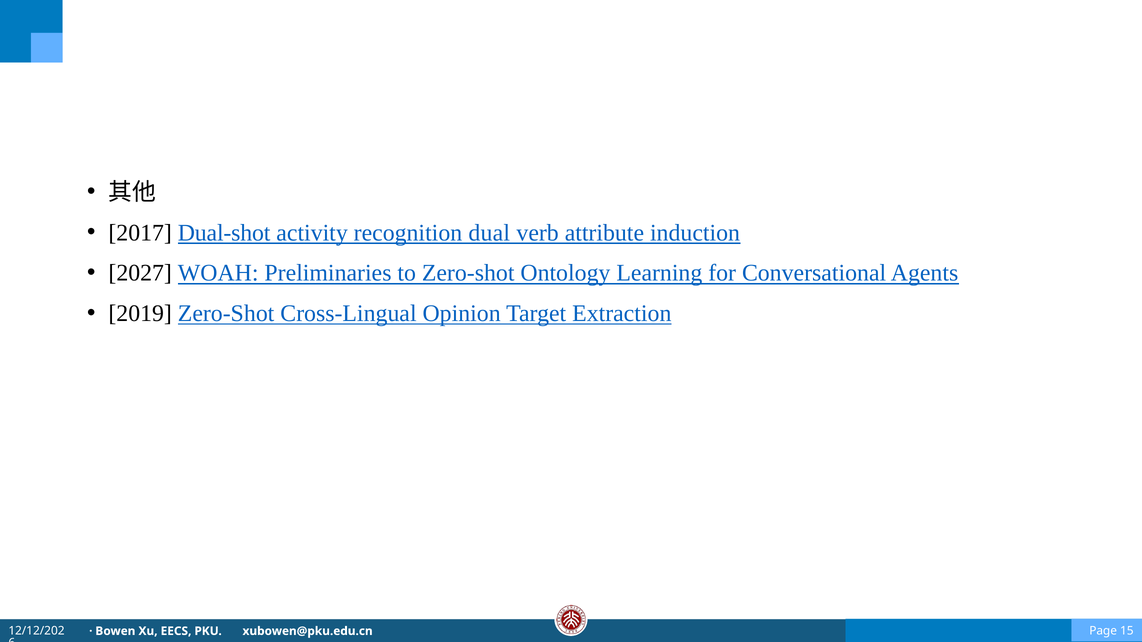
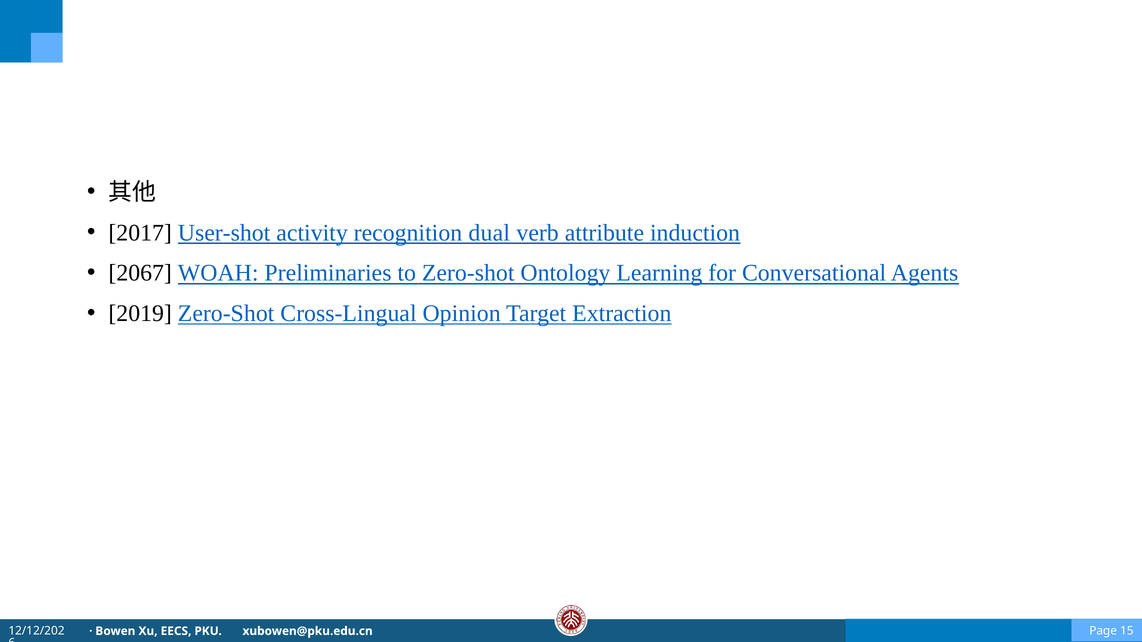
Dual-shot: Dual-shot -> User-shot
2027: 2027 -> 2067
